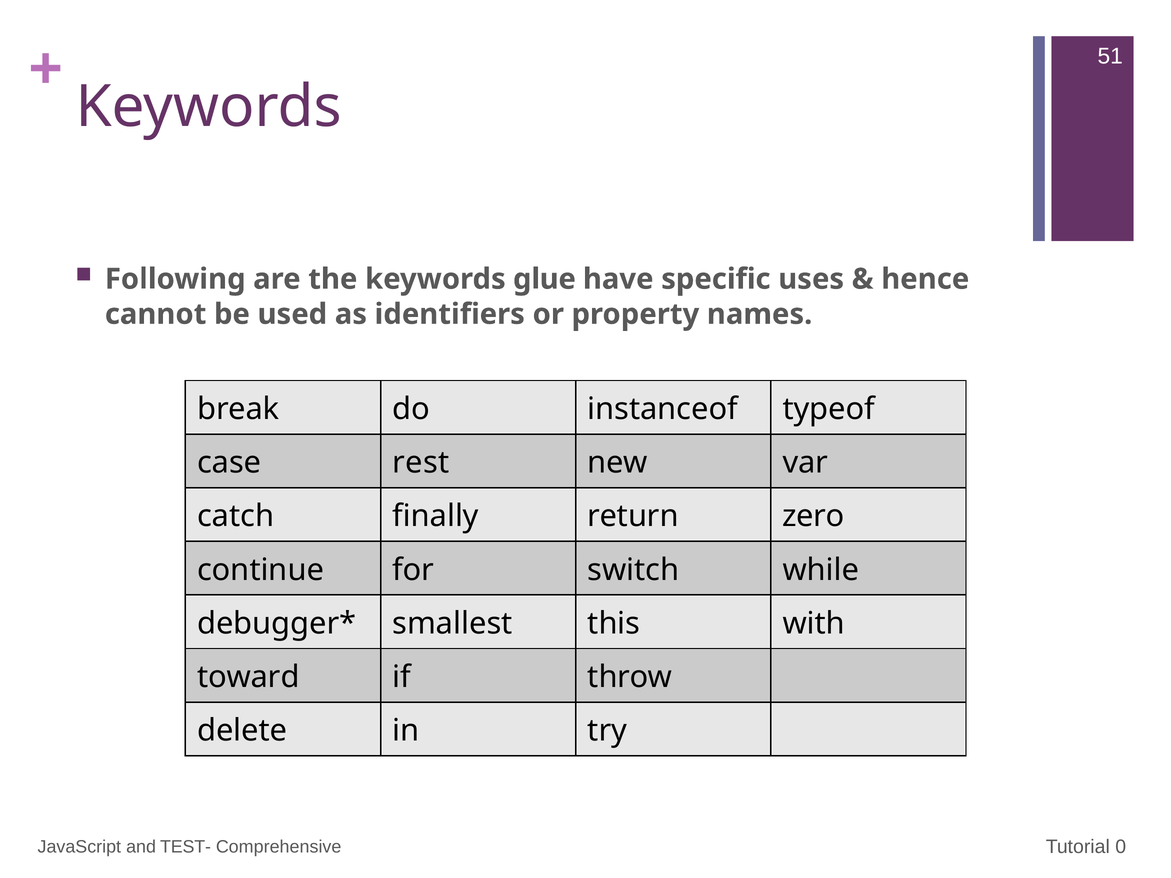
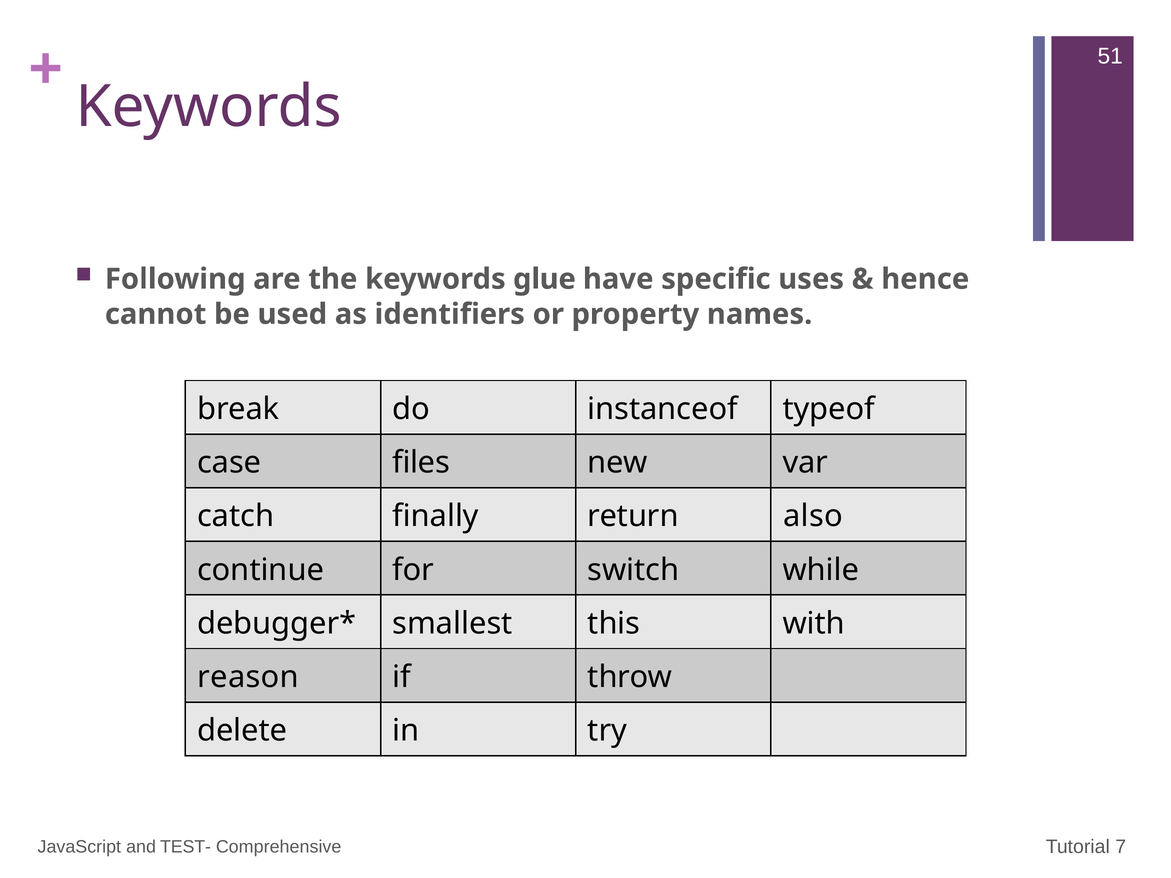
rest: rest -> files
zero: zero -> also
toward: toward -> reason
0: 0 -> 7
